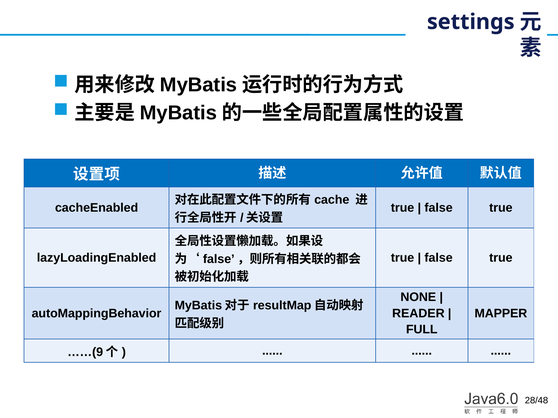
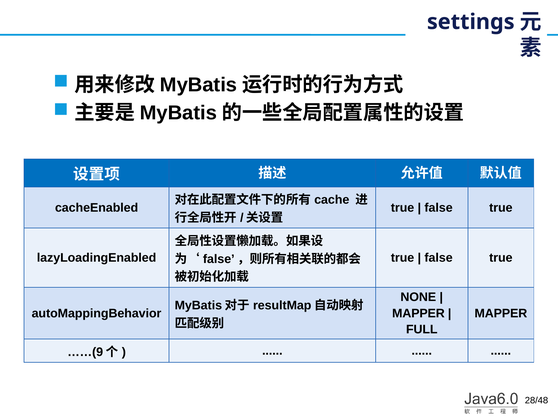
READER at (418, 314): READER -> MAPPER
